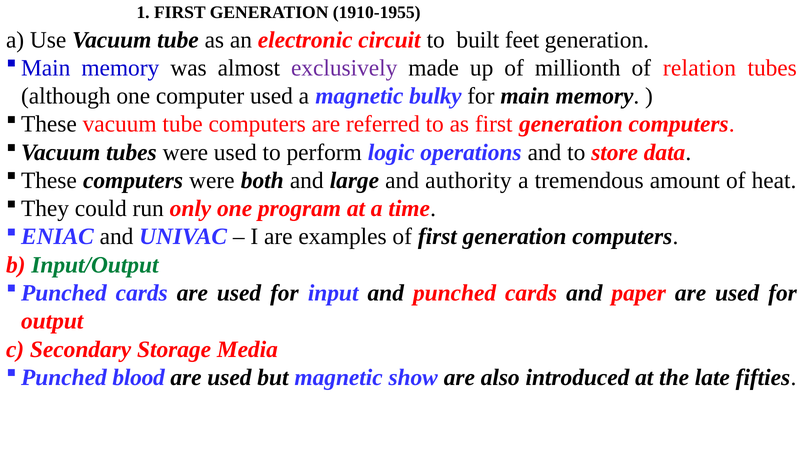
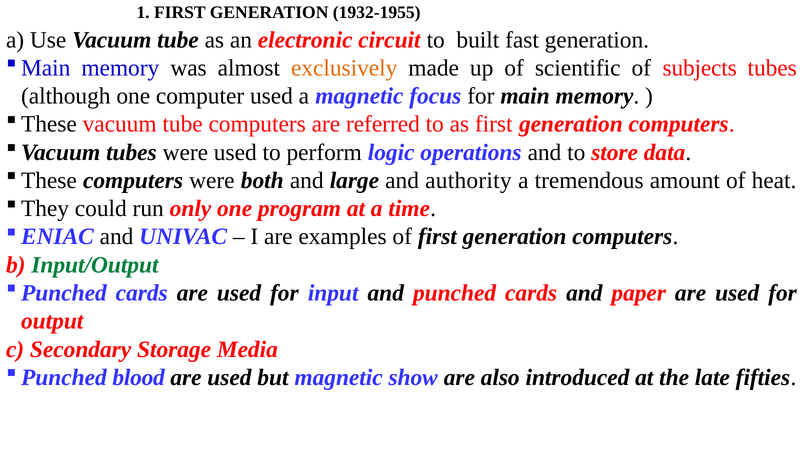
1910-1955: 1910-1955 -> 1932-1955
feet: feet -> fast
exclusively colour: purple -> orange
millionth: millionth -> scientific
relation: relation -> subjects
bulky: bulky -> focus
